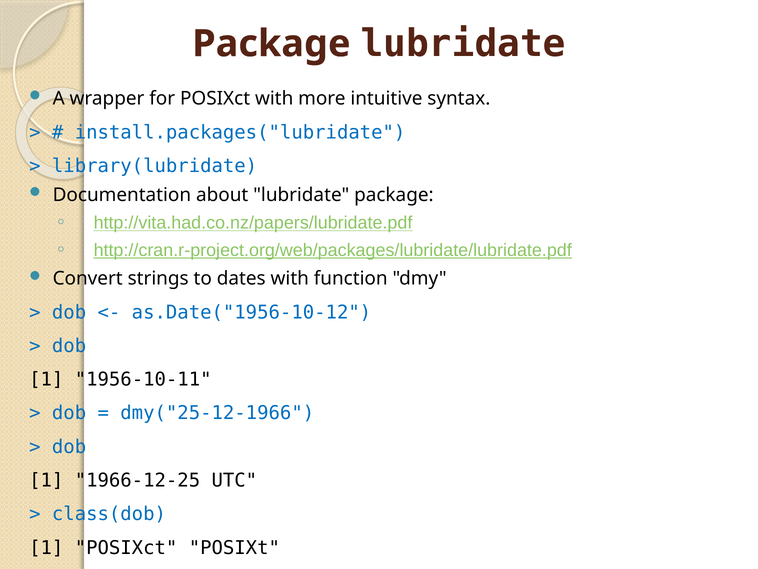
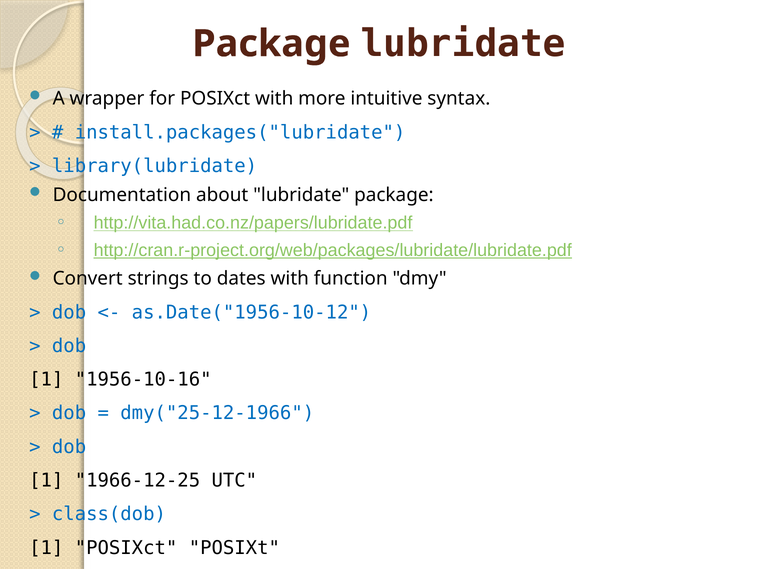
1956-10-11: 1956-10-11 -> 1956-10-16
